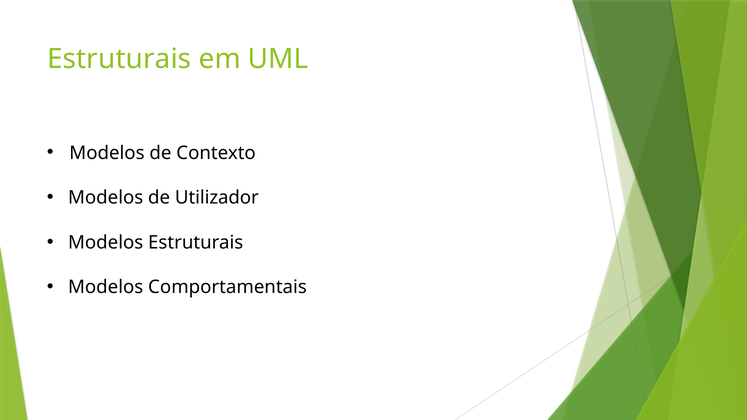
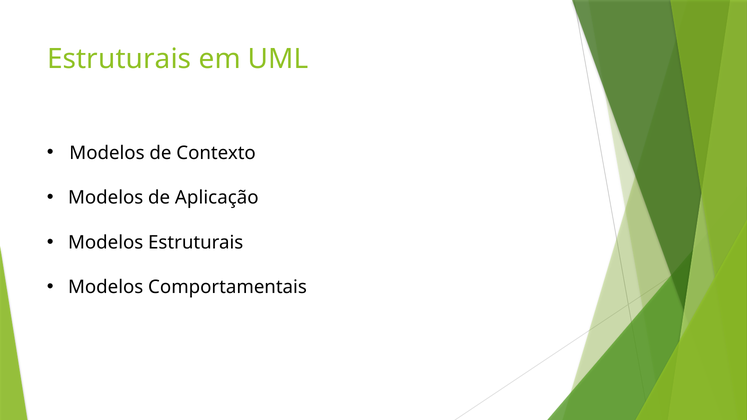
Utilizador: Utilizador -> Aplicação
